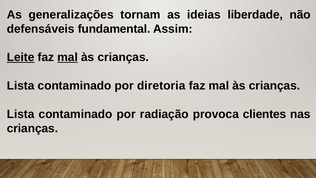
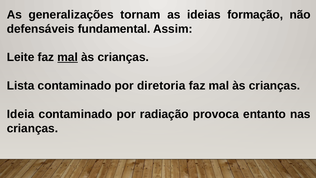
liberdade: liberdade -> formação
Leite underline: present -> none
Lista at (21, 114): Lista -> Ideia
clientes: clientes -> entanto
